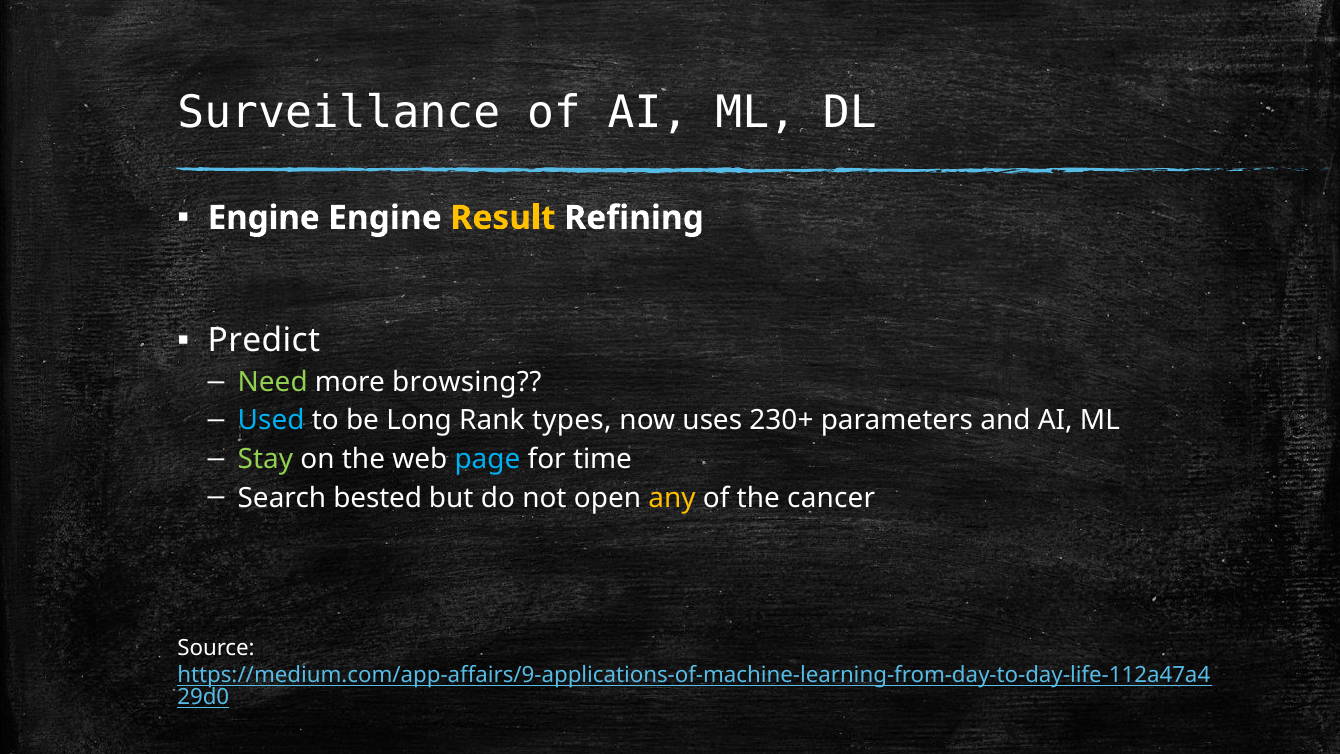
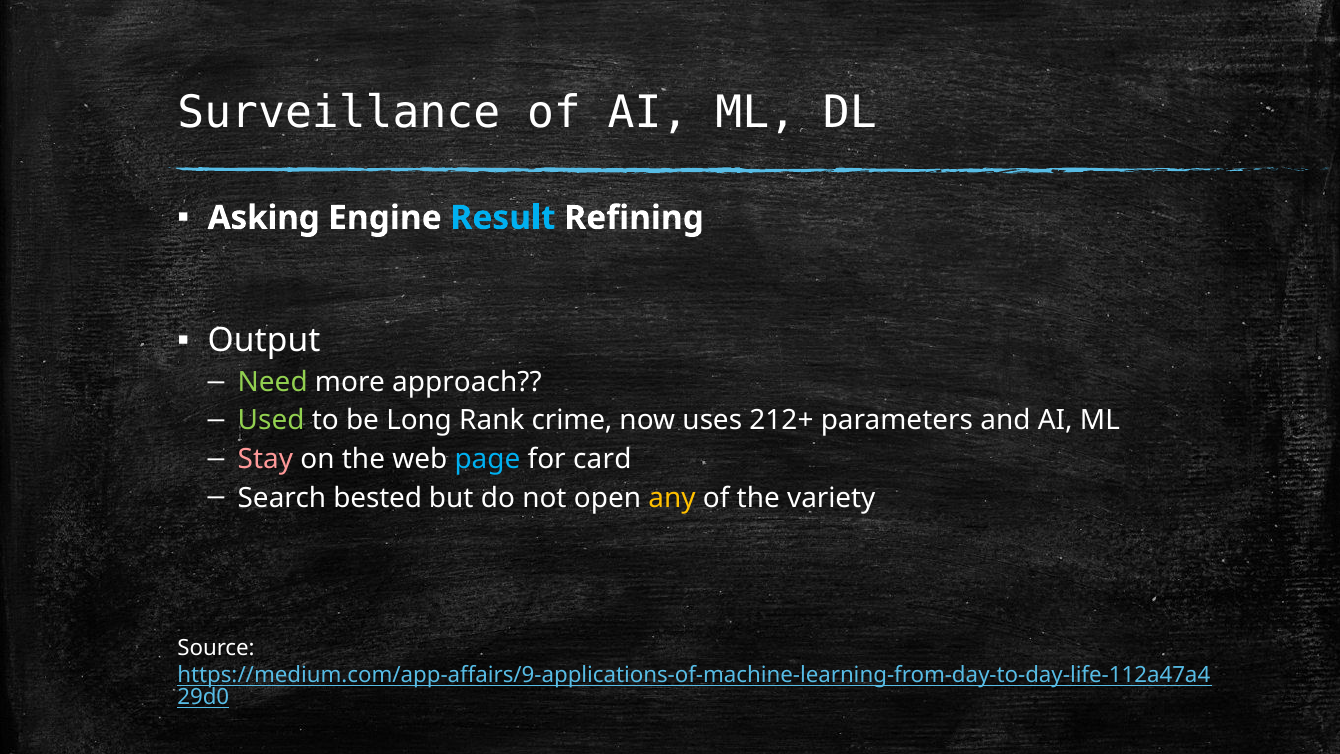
Engine at (264, 218): Engine -> Asking
Result colour: yellow -> light blue
Predict: Predict -> Output
browsing: browsing -> approach
Used colour: light blue -> light green
types: types -> crime
230+: 230+ -> 212+
Stay colour: light green -> pink
time: time -> card
cancer: cancer -> variety
